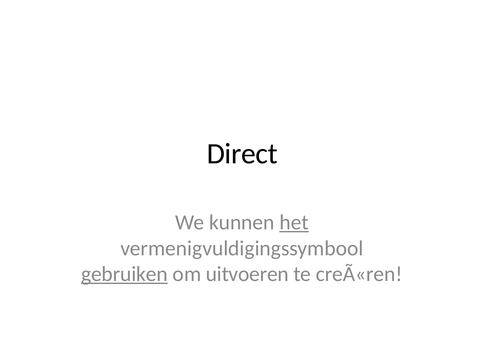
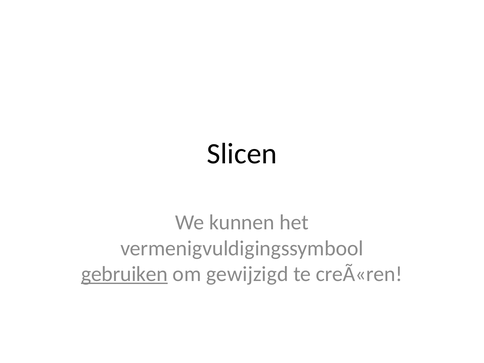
Direct: Direct -> Slicen
het underline: present -> none
uitvoeren: uitvoeren -> gewijzigd
